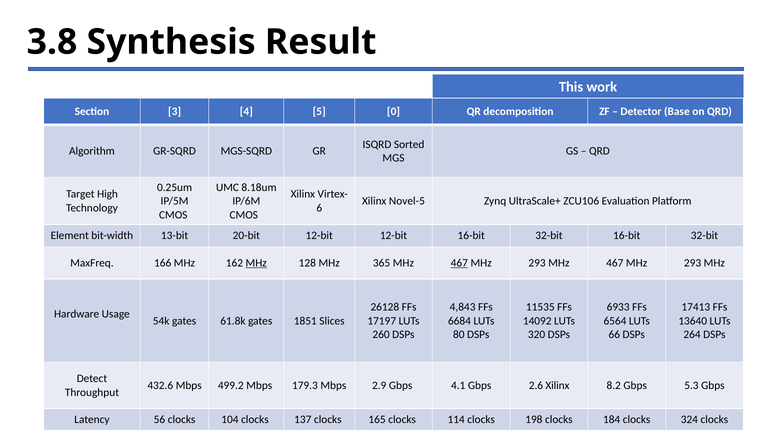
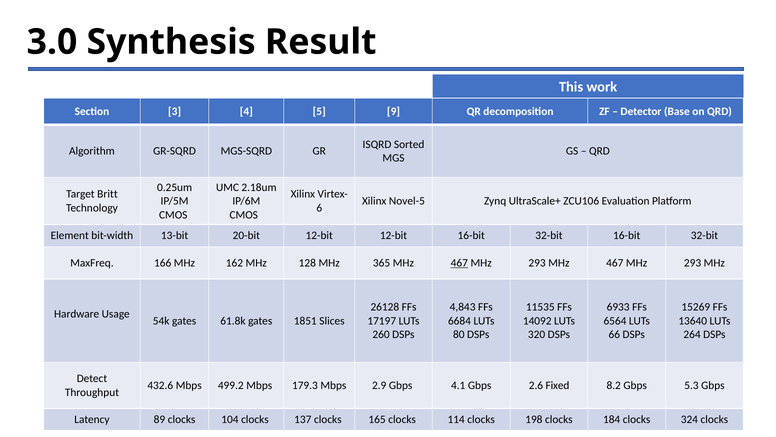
3.8: 3.8 -> 3.0
0: 0 -> 9
8.18um: 8.18um -> 2.18um
High: High -> Britt
MHz at (256, 263) underline: present -> none
17413: 17413 -> 15269
2.6 Xilinx: Xilinx -> Fixed
56: 56 -> 89
